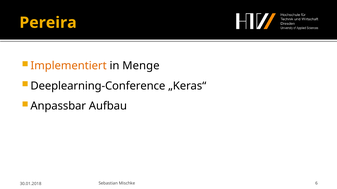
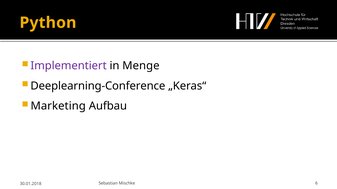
Pereira: Pereira -> Python
Implementiert colour: orange -> purple
Anpassbar: Anpassbar -> Marketing
